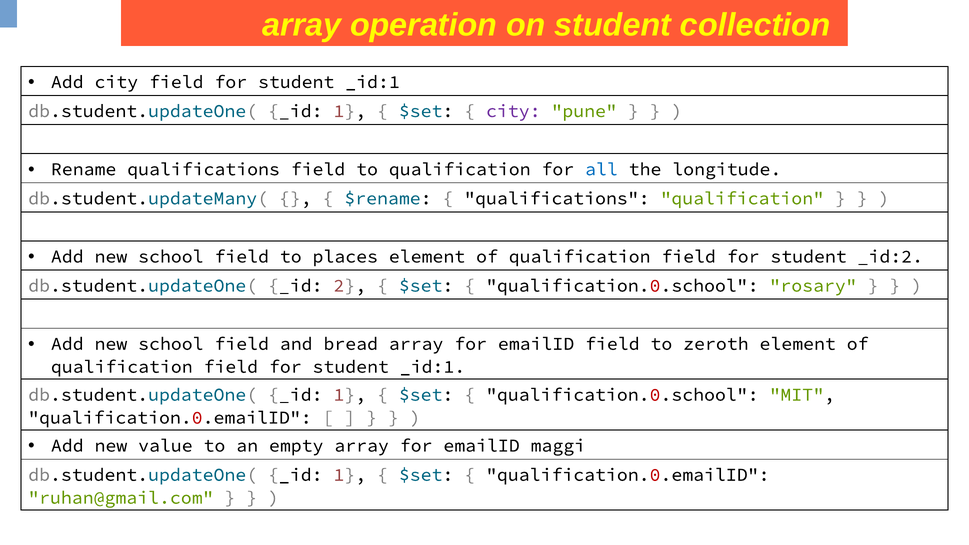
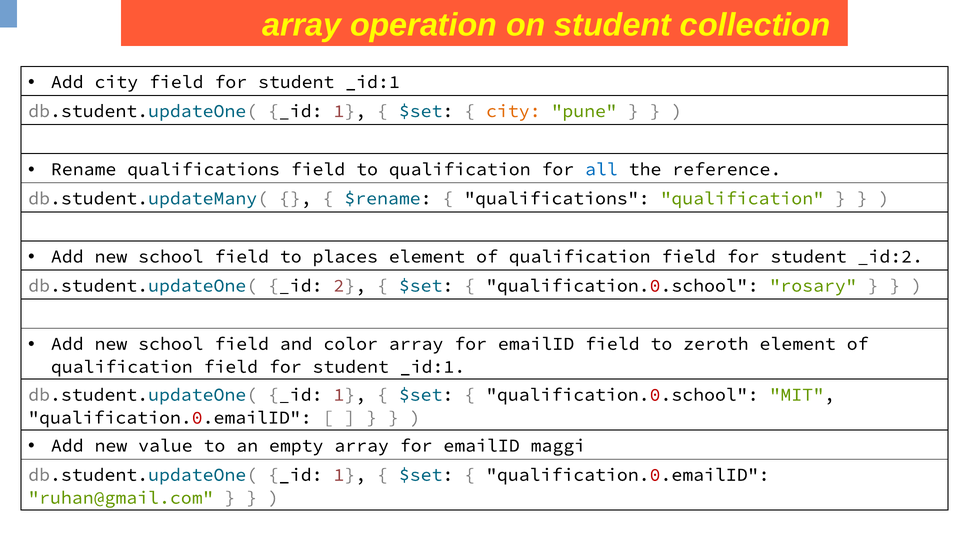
city at (513, 111) colour: purple -> orange
longitude: longitude -> reference
bread: bread -> color
